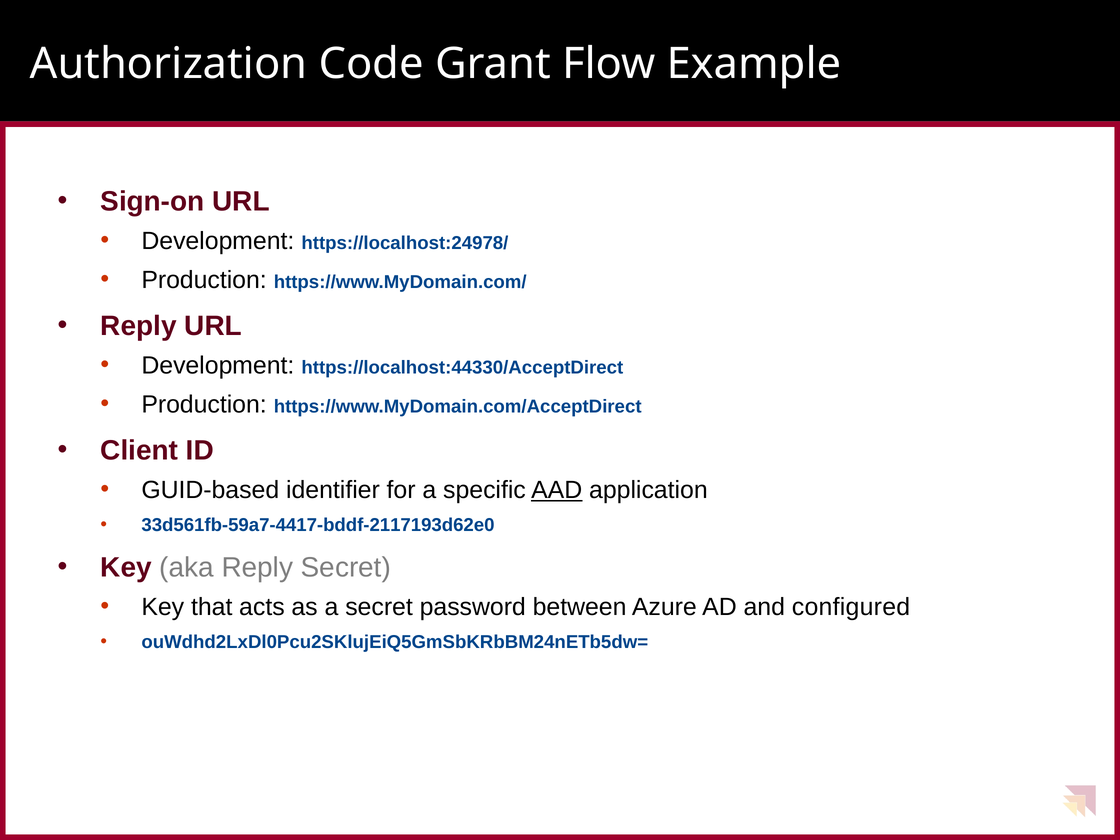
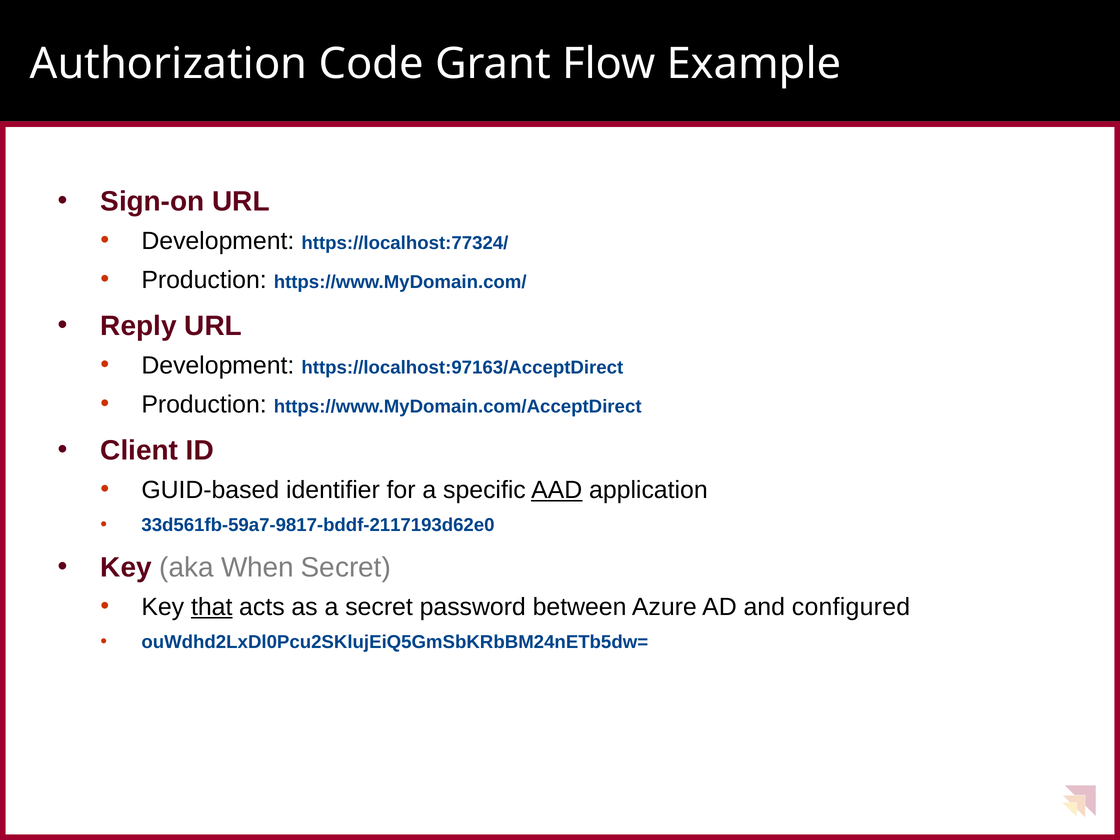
https://localhost:24978/: https://localhost:24978/ -> https://localhost:77324/
https://localhost:44330/AcceptDirect: https://localhost:44330/AcceptDirect -> https://localhost:97163/AcceptDirect
33d561fb-59a7-4417-bddf-2117193d62e0: 33d561fb-59a7-4417-bddf-2117193d62e0 -> 33d561fb-59a7-9817-bddf-2117193d62e0
aka Reply: Reply -> When
that underline: none -> present
